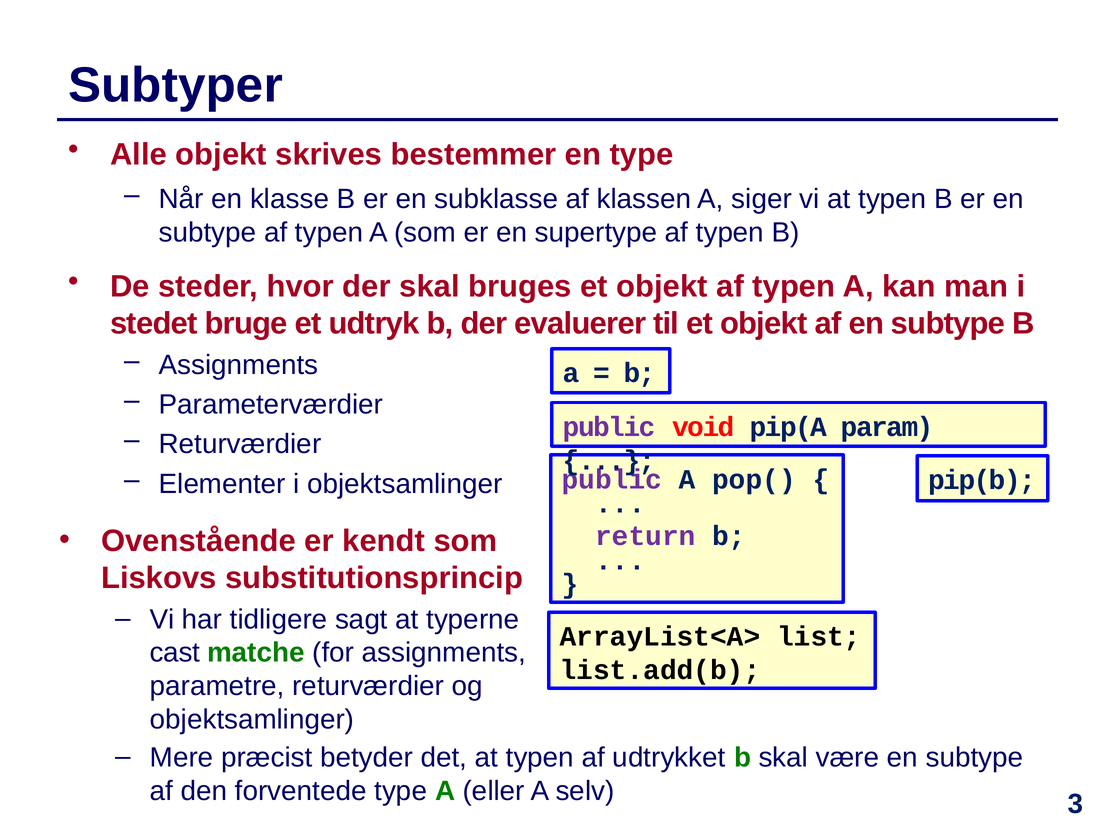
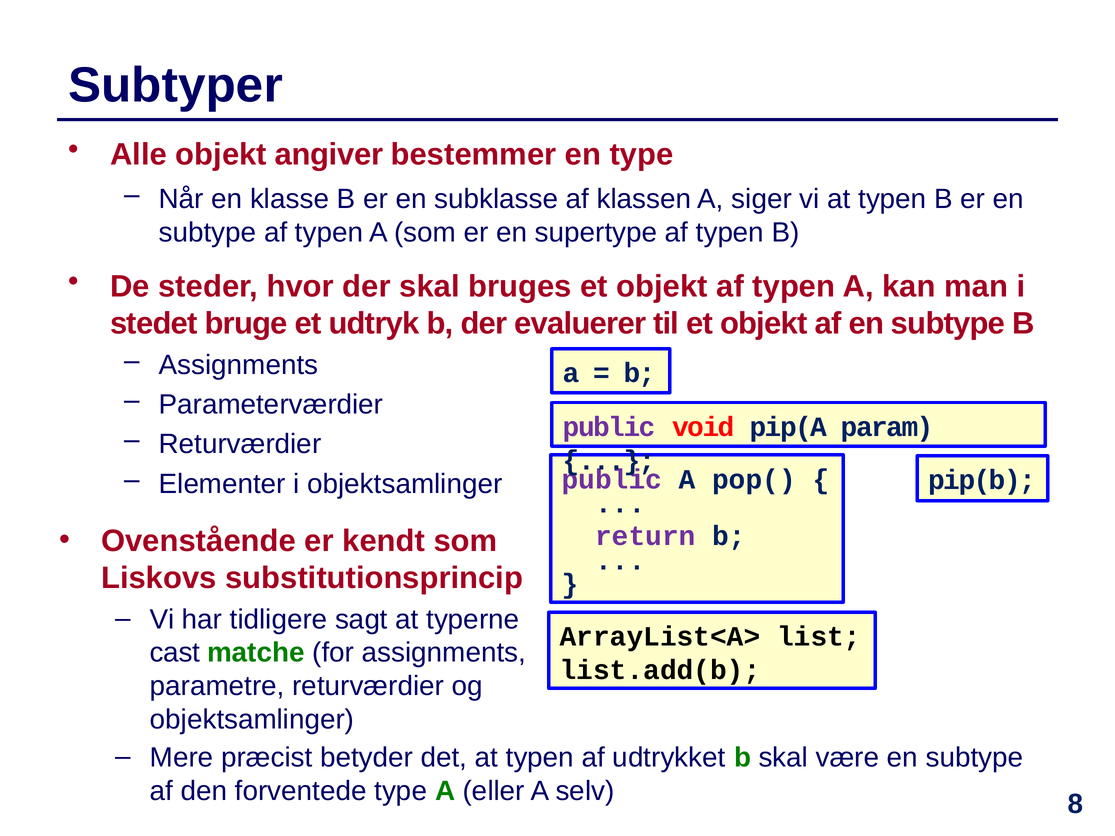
skrives: skrives -> angiver
3: 3 -> 8
